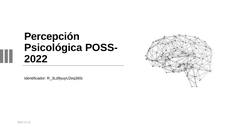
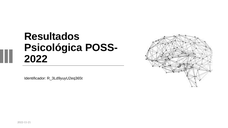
Percepción: Percepción -> Resultados
